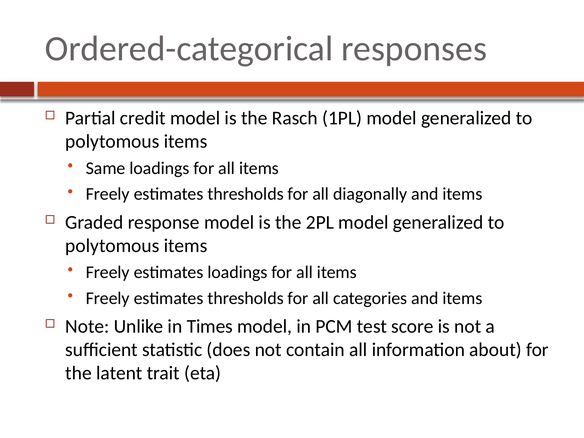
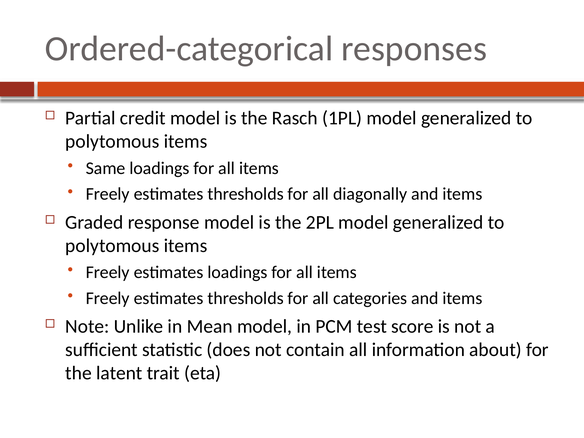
Times: Times -> Mean
